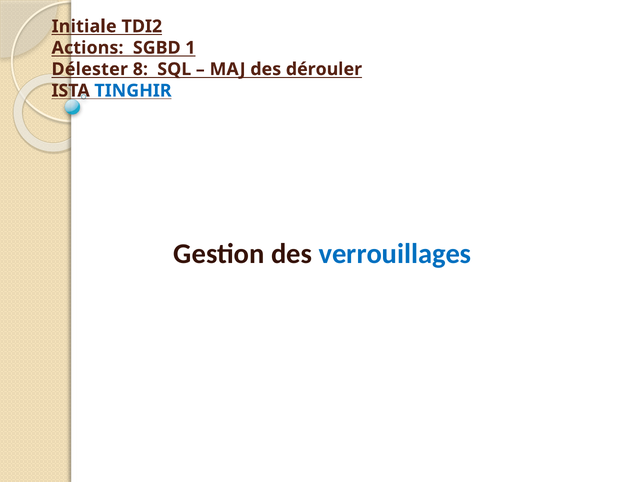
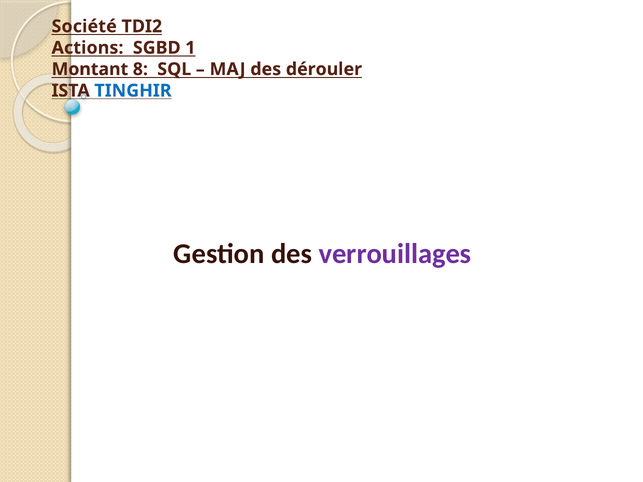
Initiale: Initiale -> Société
Délester: Délester -> Montant
verrouillages colour: blue -> purple
